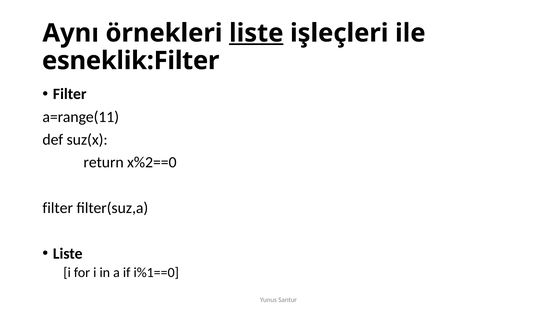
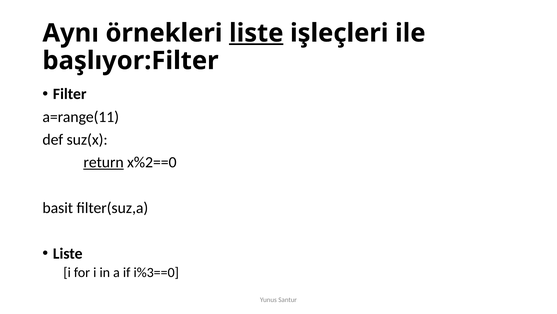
esneklik:Filter: esneklik:Filter -> başlıyor:Filter
return underline: none -> present
filter at (58, 208): filter -> basit
i%1==0: i%1==0 -> i%3==0
